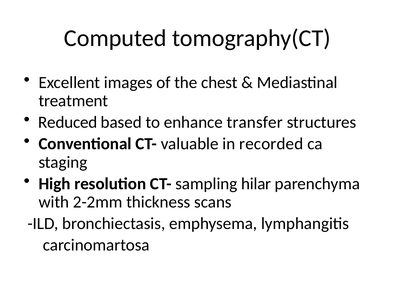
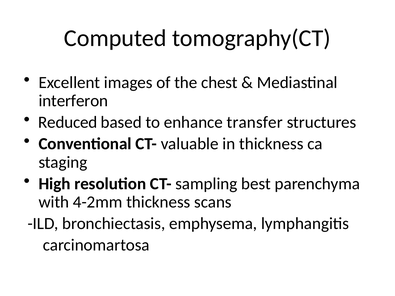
treatment: treatment -> interferon
in recorded: recorded -> thickness
hilar: hilar -> best
2-2mm: 2-2mm -> 4-2mm
